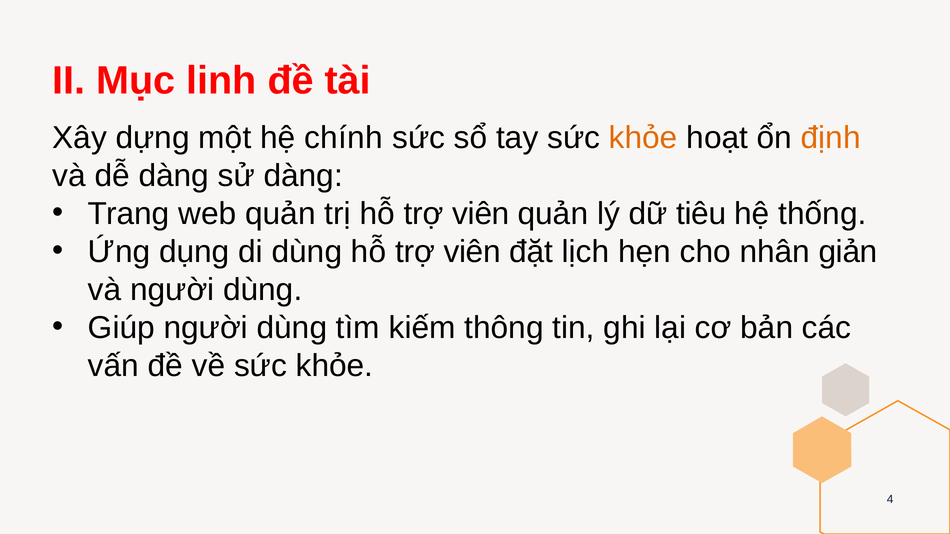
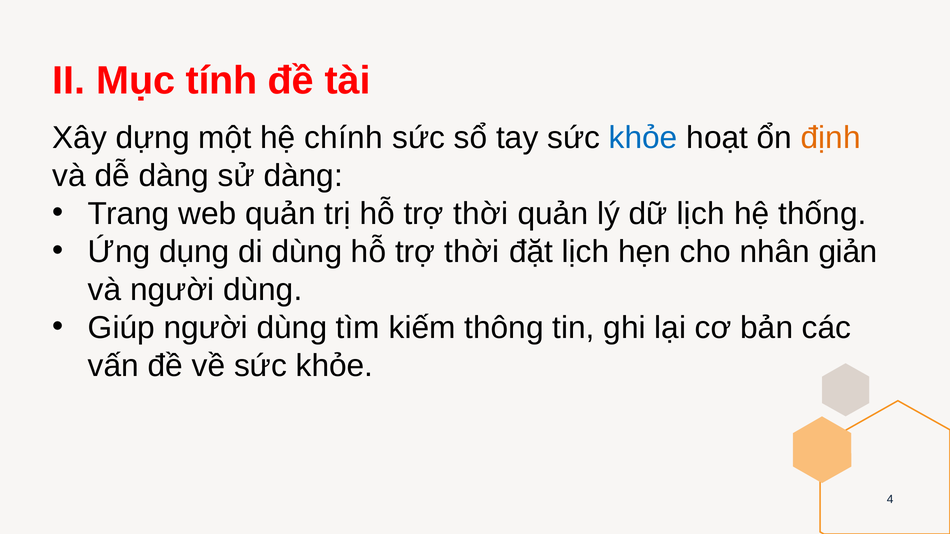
linh: linh -> tính
khỏe at (643, 138) colour: orange -> blue
trị hỗ trợ viên: viên -> thời
dữ tiêu: tiêu -> lịch
viên at (472, 252): viên -> thời
